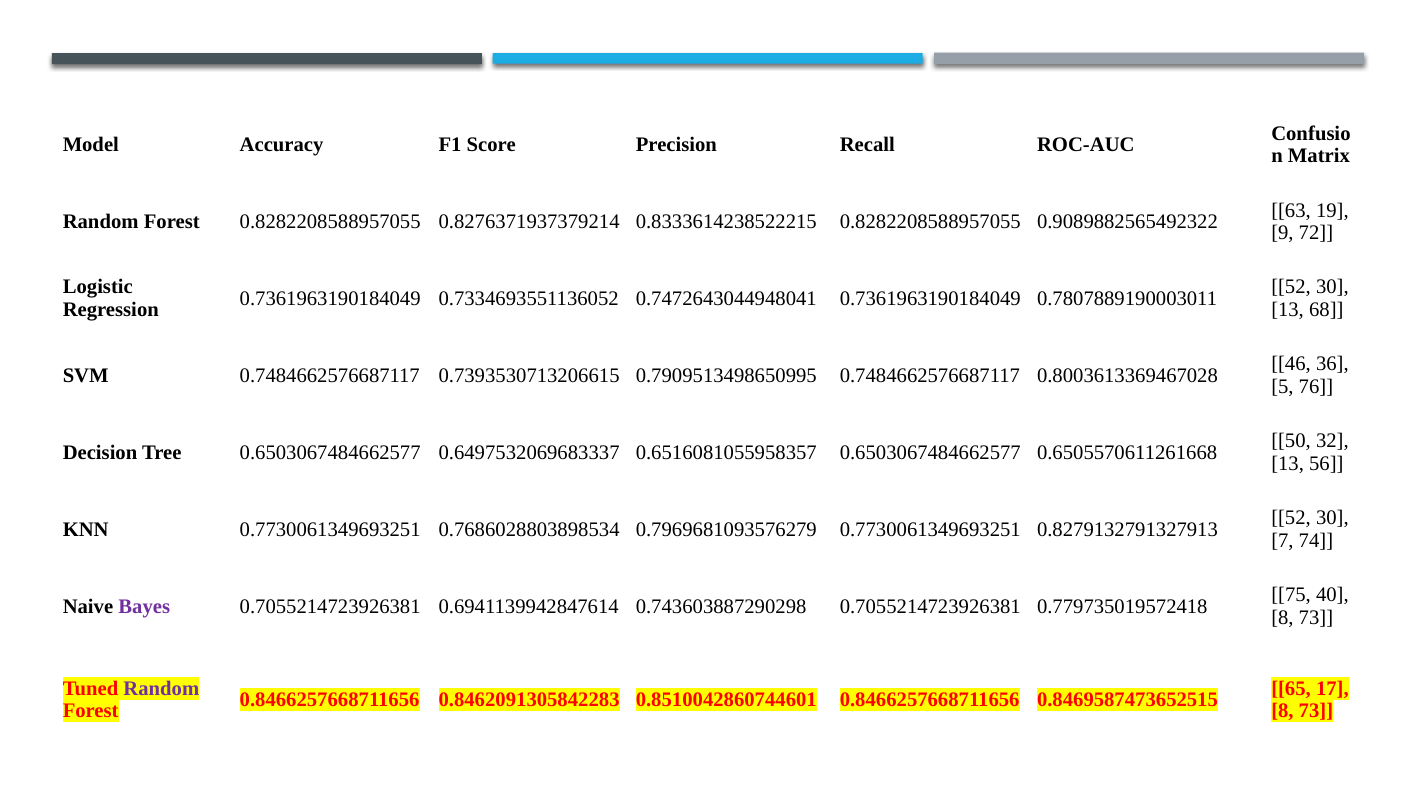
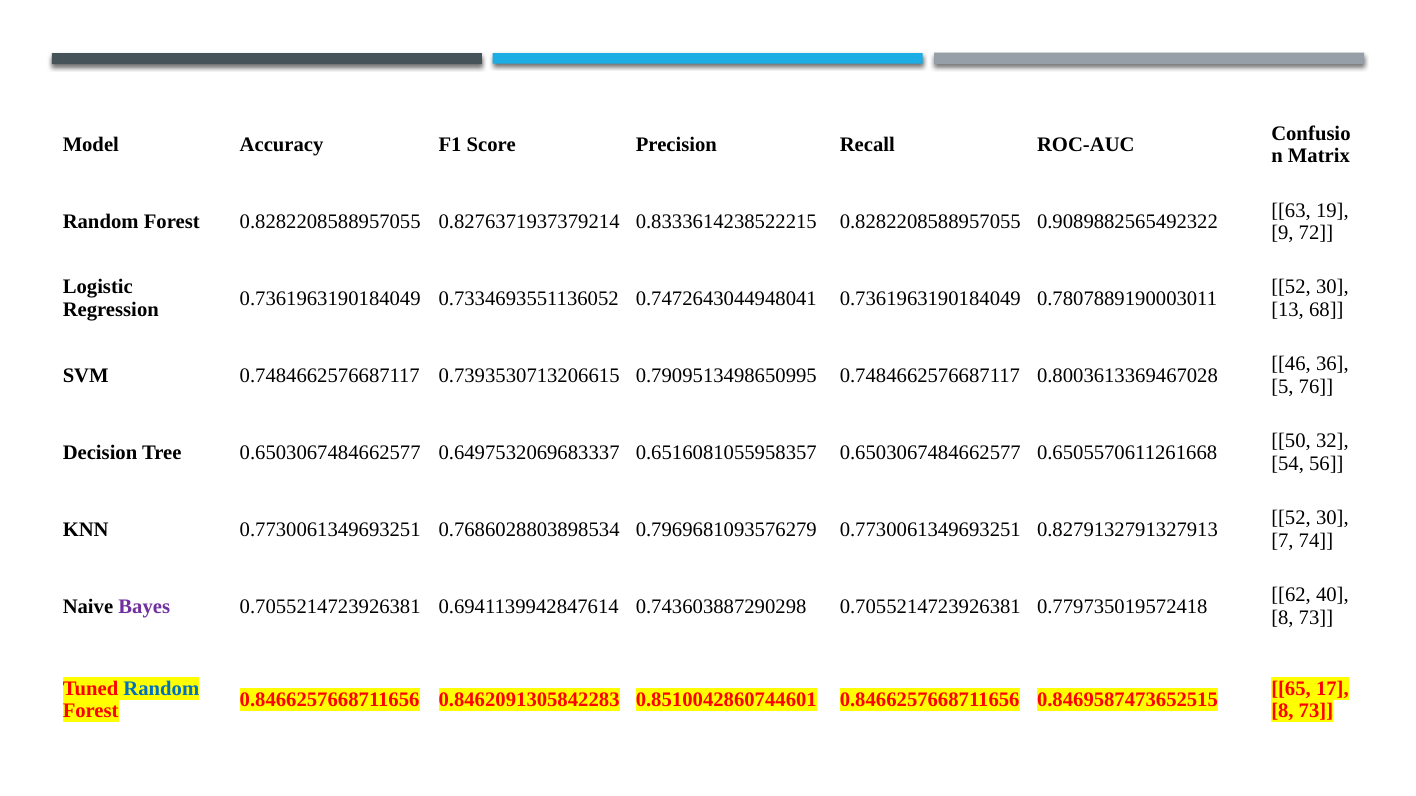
13 at (1288, 464): 13 -> 54
75: 75 -> 62
Random at (161, 689) colour: purple -> blue
